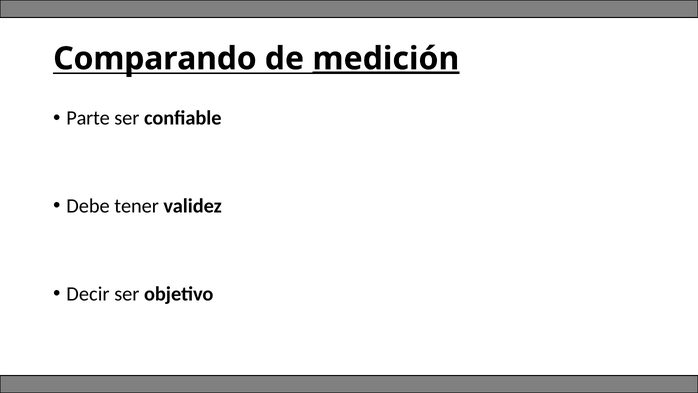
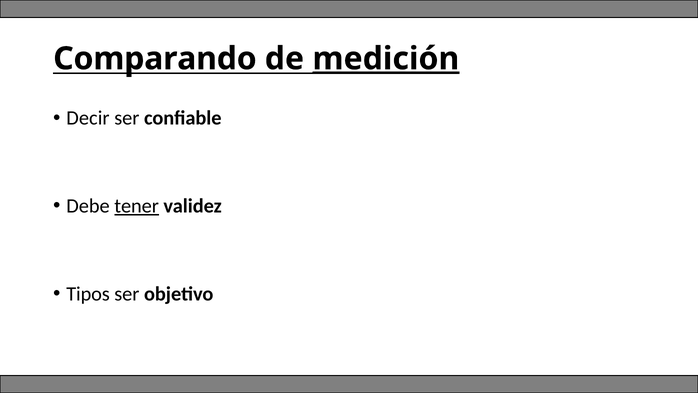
Parte: Parte -> Decir
tener underline: none -> present
Decir: Decir -> Tipos
